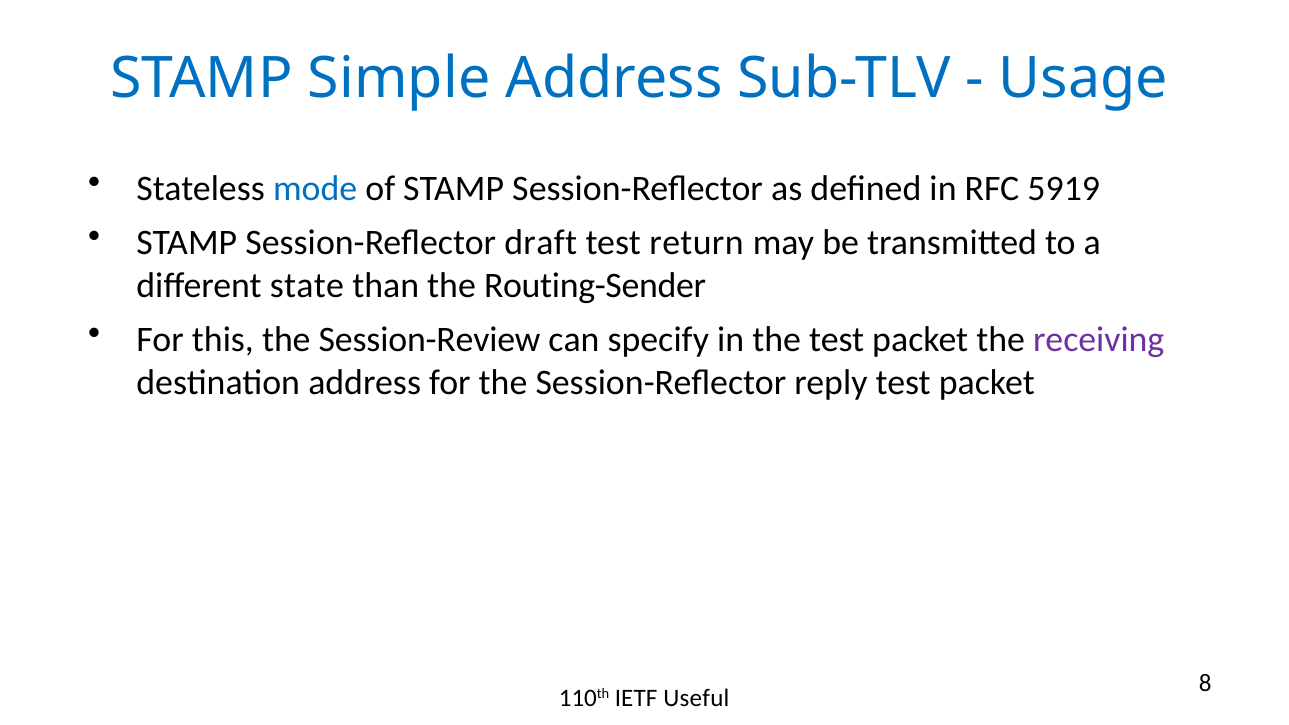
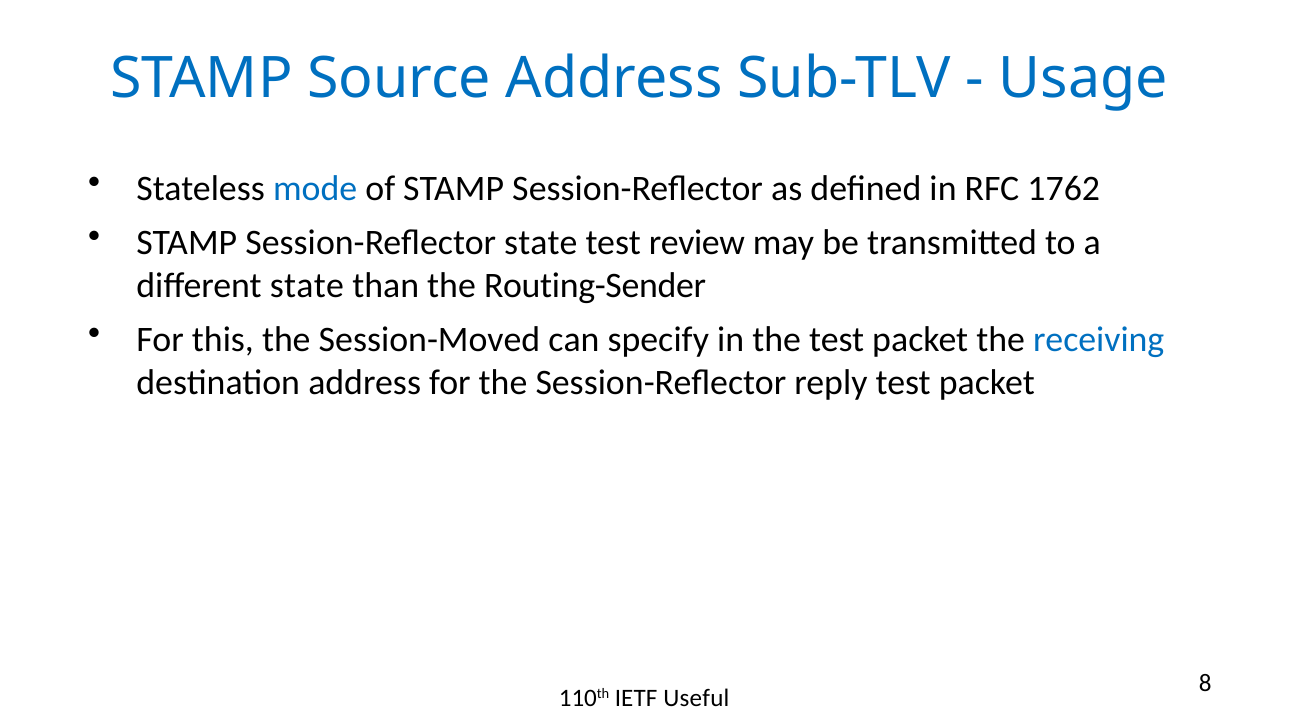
Simple: Simple -> Source
5919: 5919 -> 1762
Session-Reflector draft: draft -> state
return: return -> review
Session-Review: Session-Review -> Session-Moved
receiving colour: purple -> blue
